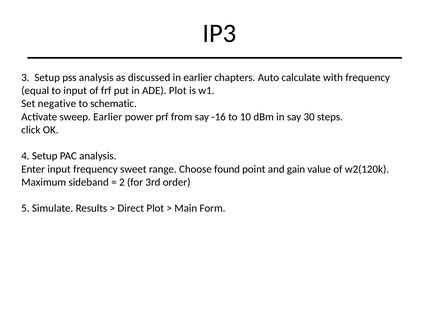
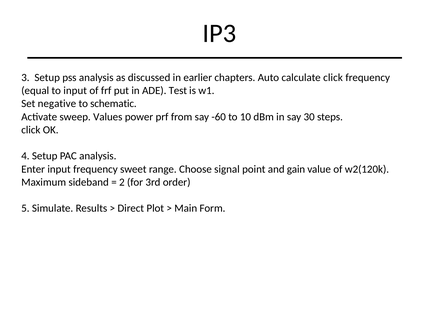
calculate with: with -> click
ADE Plot: Plot -> Test
sweep Earlier: Earlier -> Values
-16: -16 -> -60
found: found -> signal
